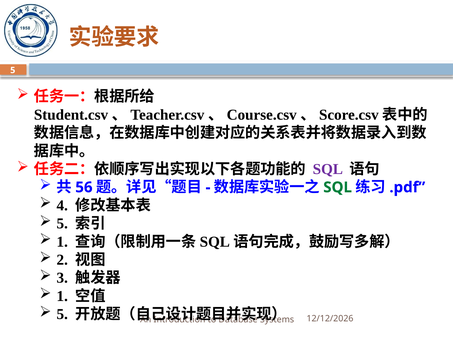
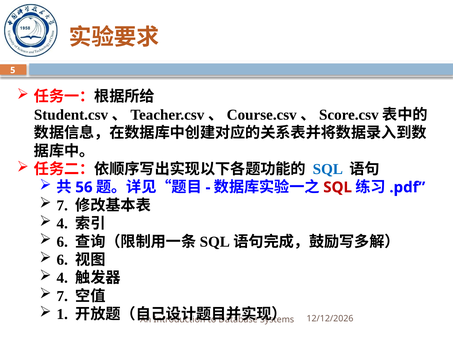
SQL at (328, 169) colour: purple -> blue
SQL at (338, 187) colour: green -> red
4 at (62, 205): 4 -> 7
5 at (62, 223): 5 -> 4
1 at (62, 242): 1 -> 6
2 at (62, 260): 2 -> 6
3 at (62, 278): 3 -> 4
1 at (62, 296): 1 -> 7
5 at (62, 314): 5 -> 1
